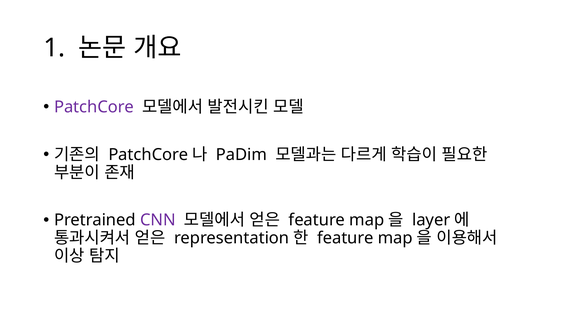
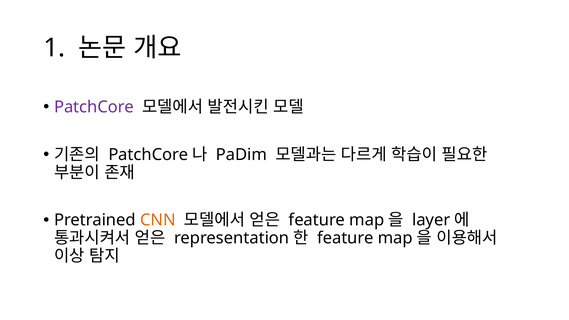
CNN colour: purple -> orange
